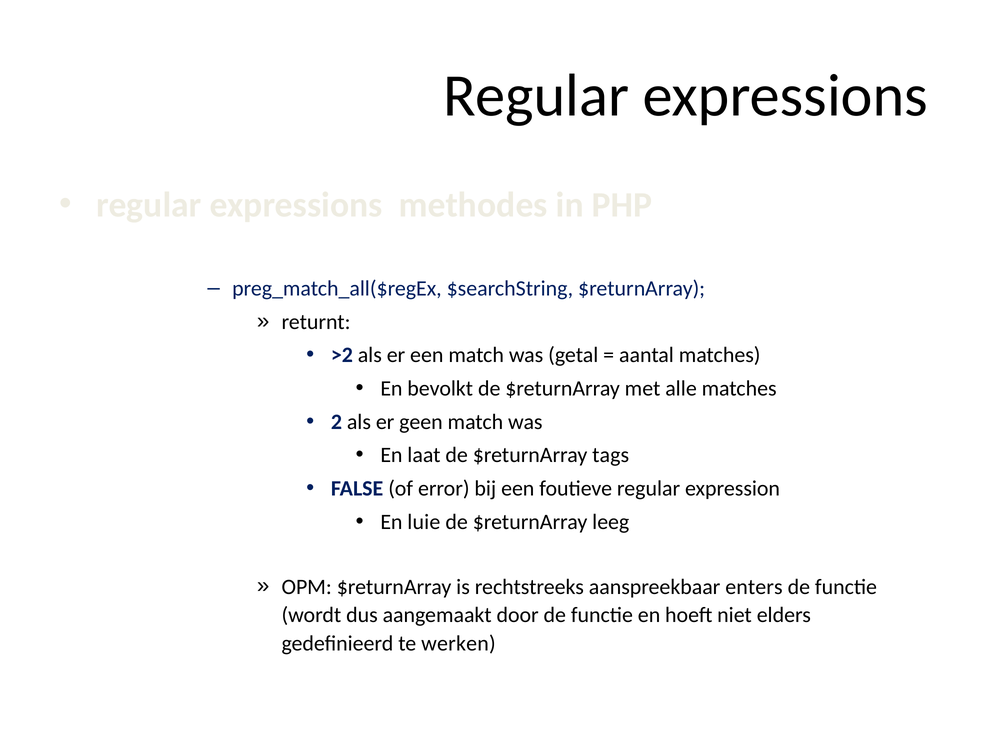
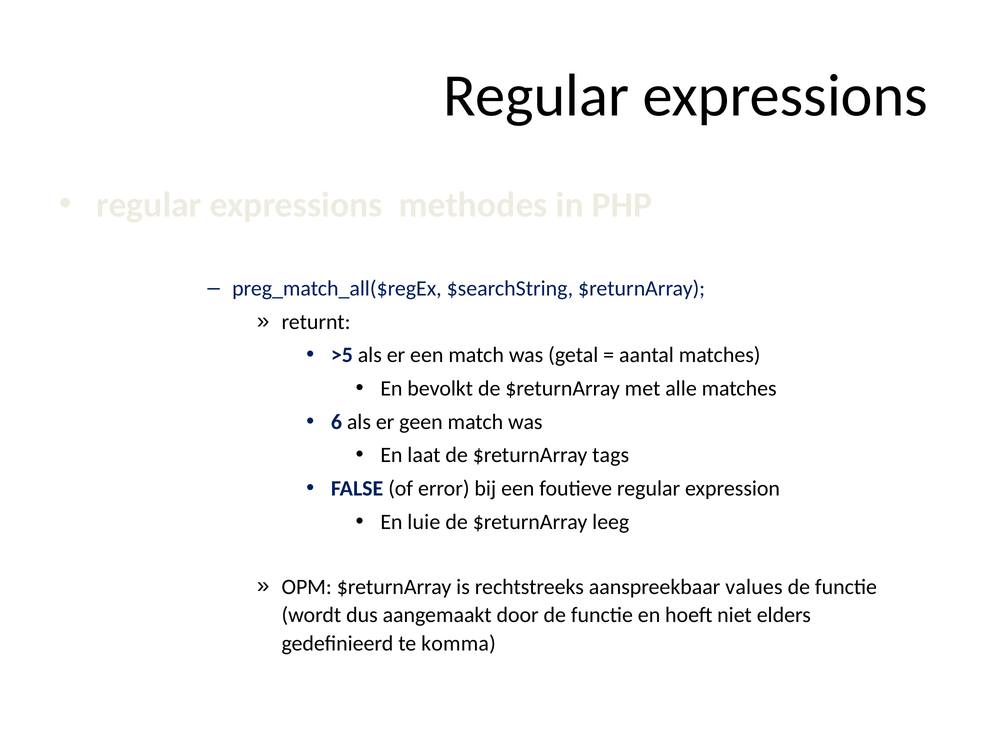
>2: >2 -> >5
2: 2 -> 6
enters: enters -> values
werken: werken -> komma
